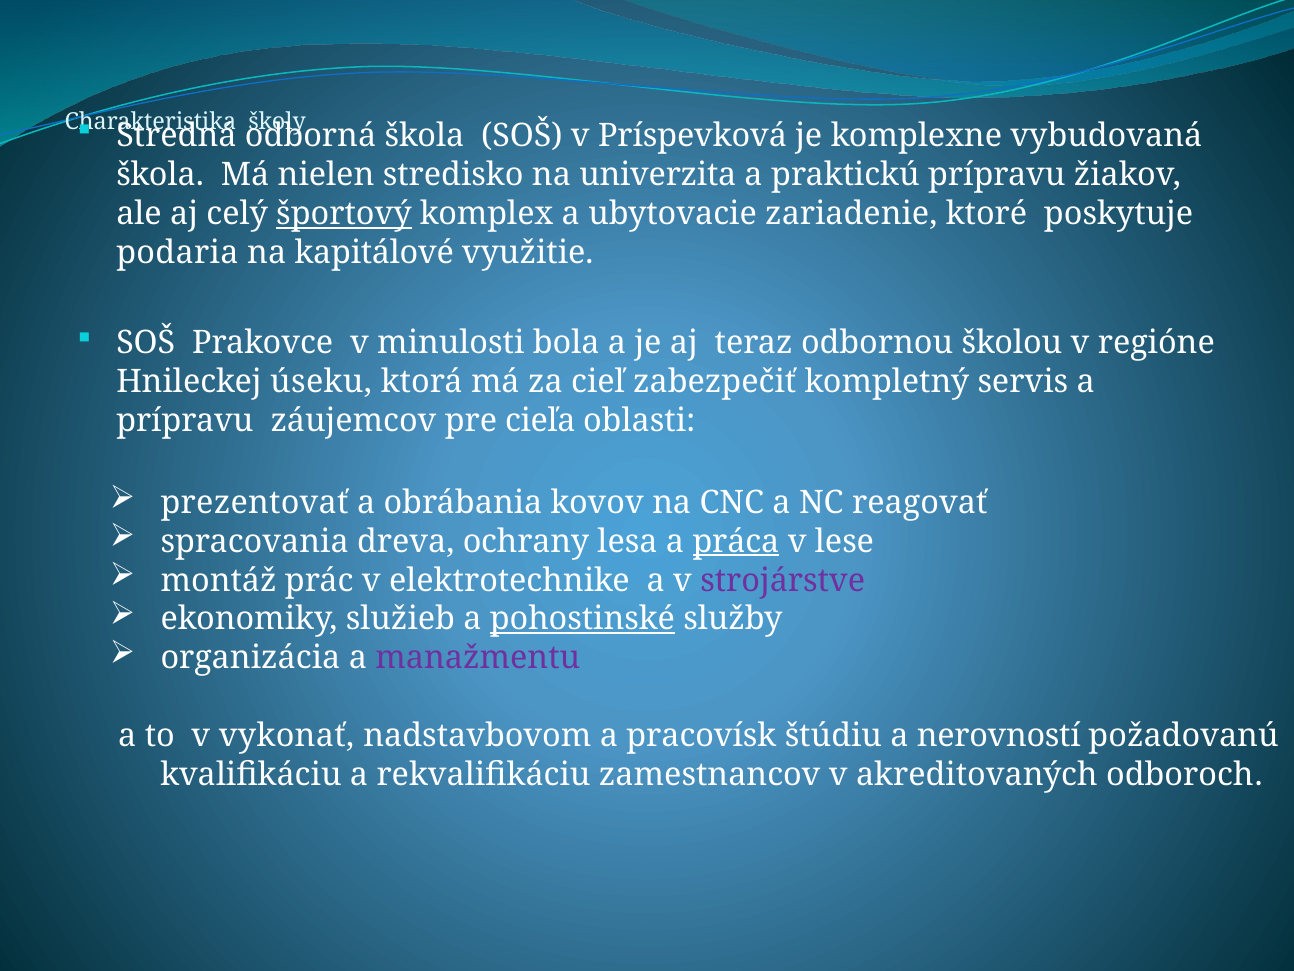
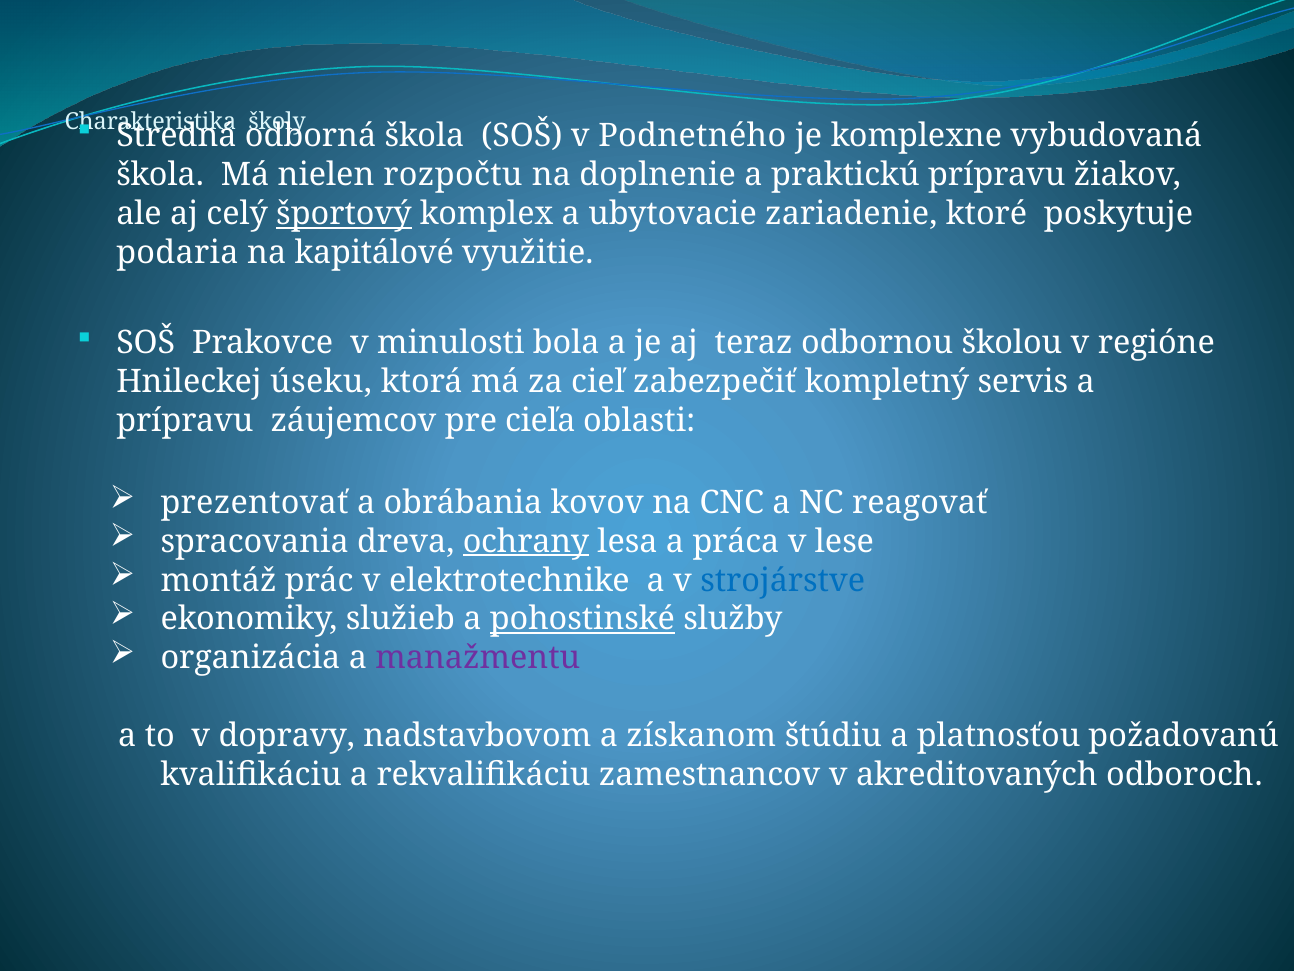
Príspevková: Príspevková -> Podnetného
stredisko: stredisko -> rozpočtu
univerzita: univerzita -> doplnenie
ochrany underline: none -> present
práca underline: present -> none
strojárstve colour: purple -> blue
vykonať: vykonať -> dopravy
pracovísk: pracovísk -> získanom
nerovností: nerovností -> platnosťou
